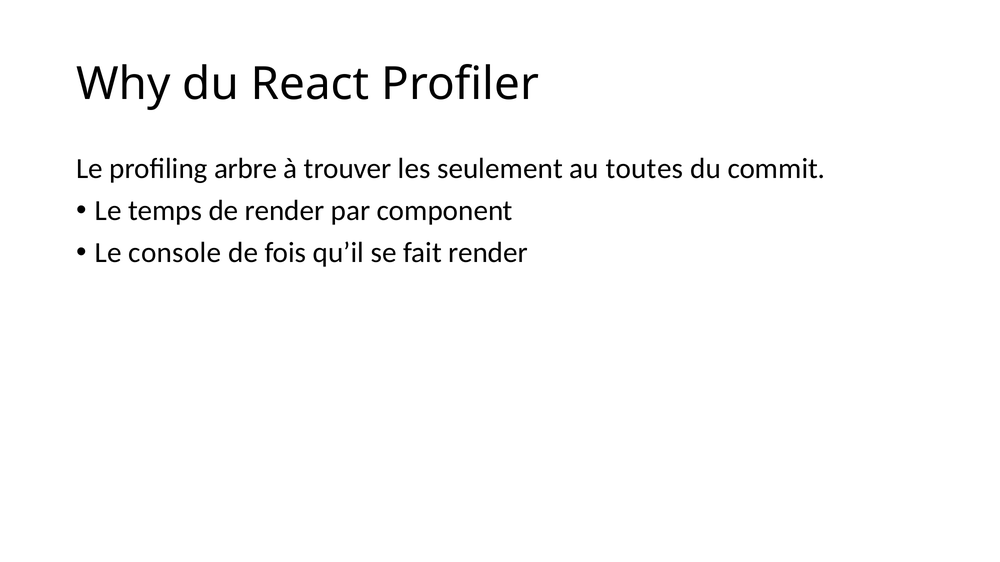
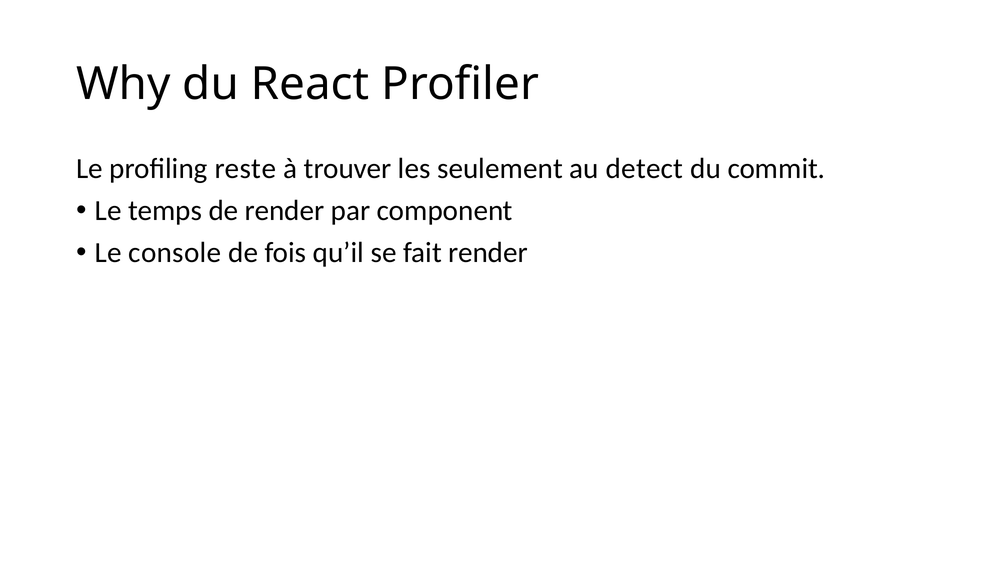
arbre: arbre -> reste
toutes: toutes -> detect
